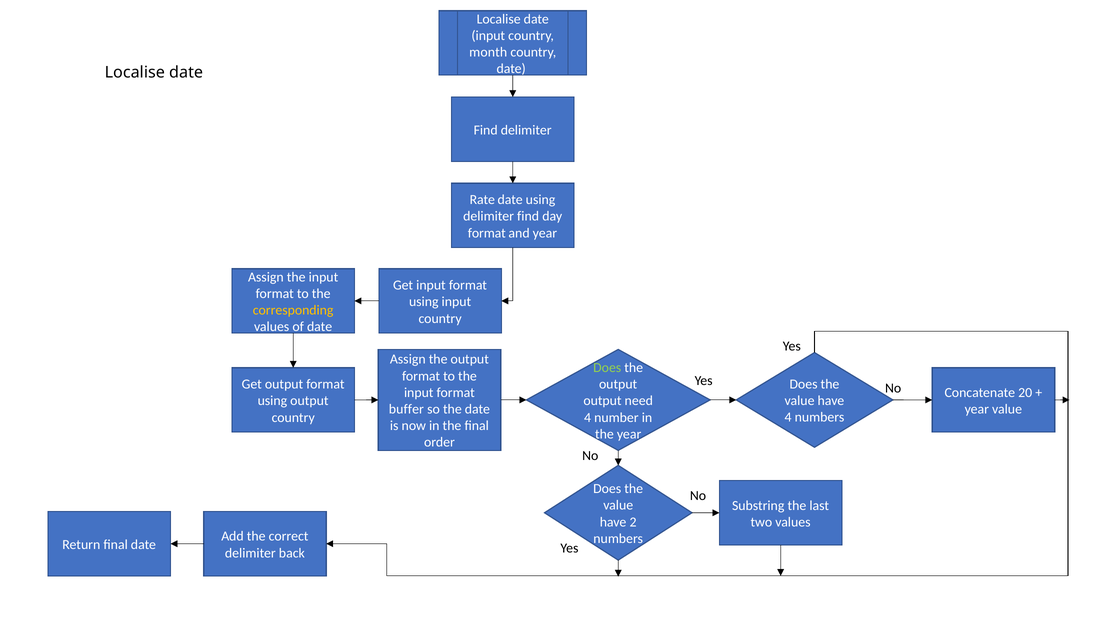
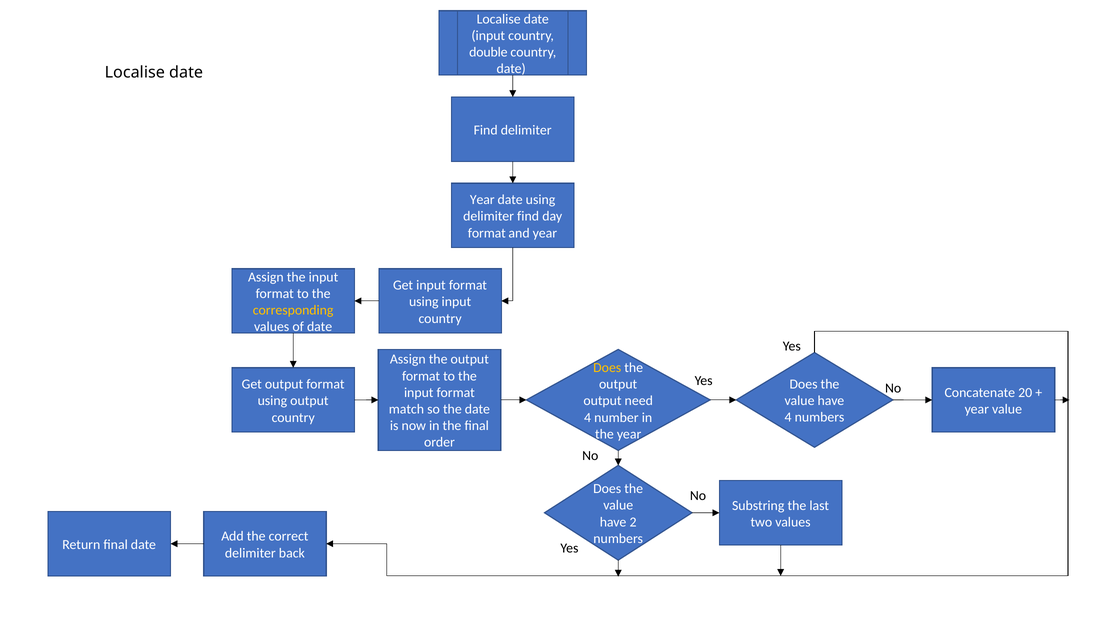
month: month -> double
Rate at (482, 200): Rate -> Year
Does at (607, 368) colour: light green -> yellow
buffer: buffer -> match
